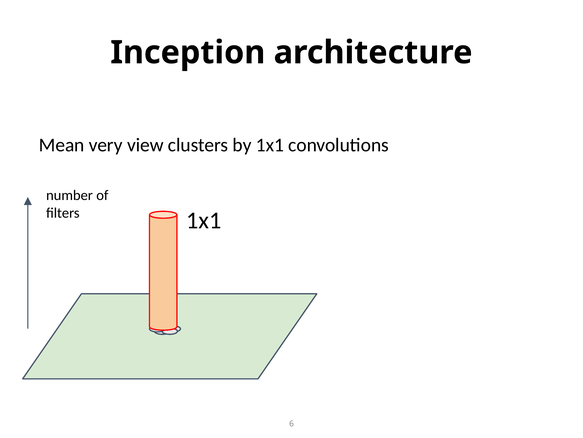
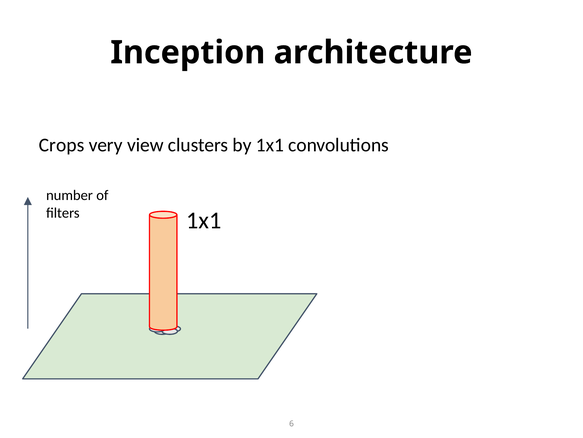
Mean: Mean -> Crops
